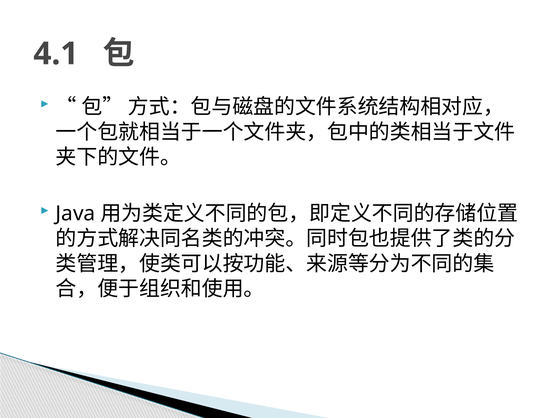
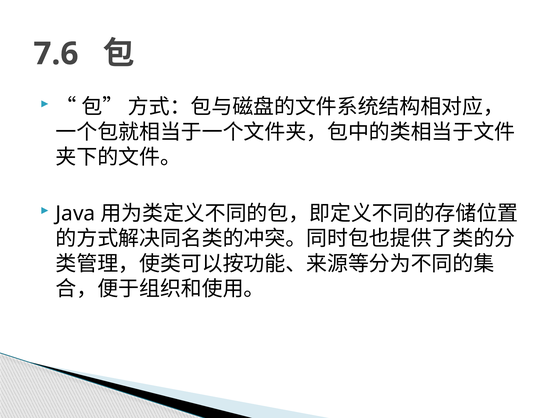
4.1: 4.1 -> 7.6
